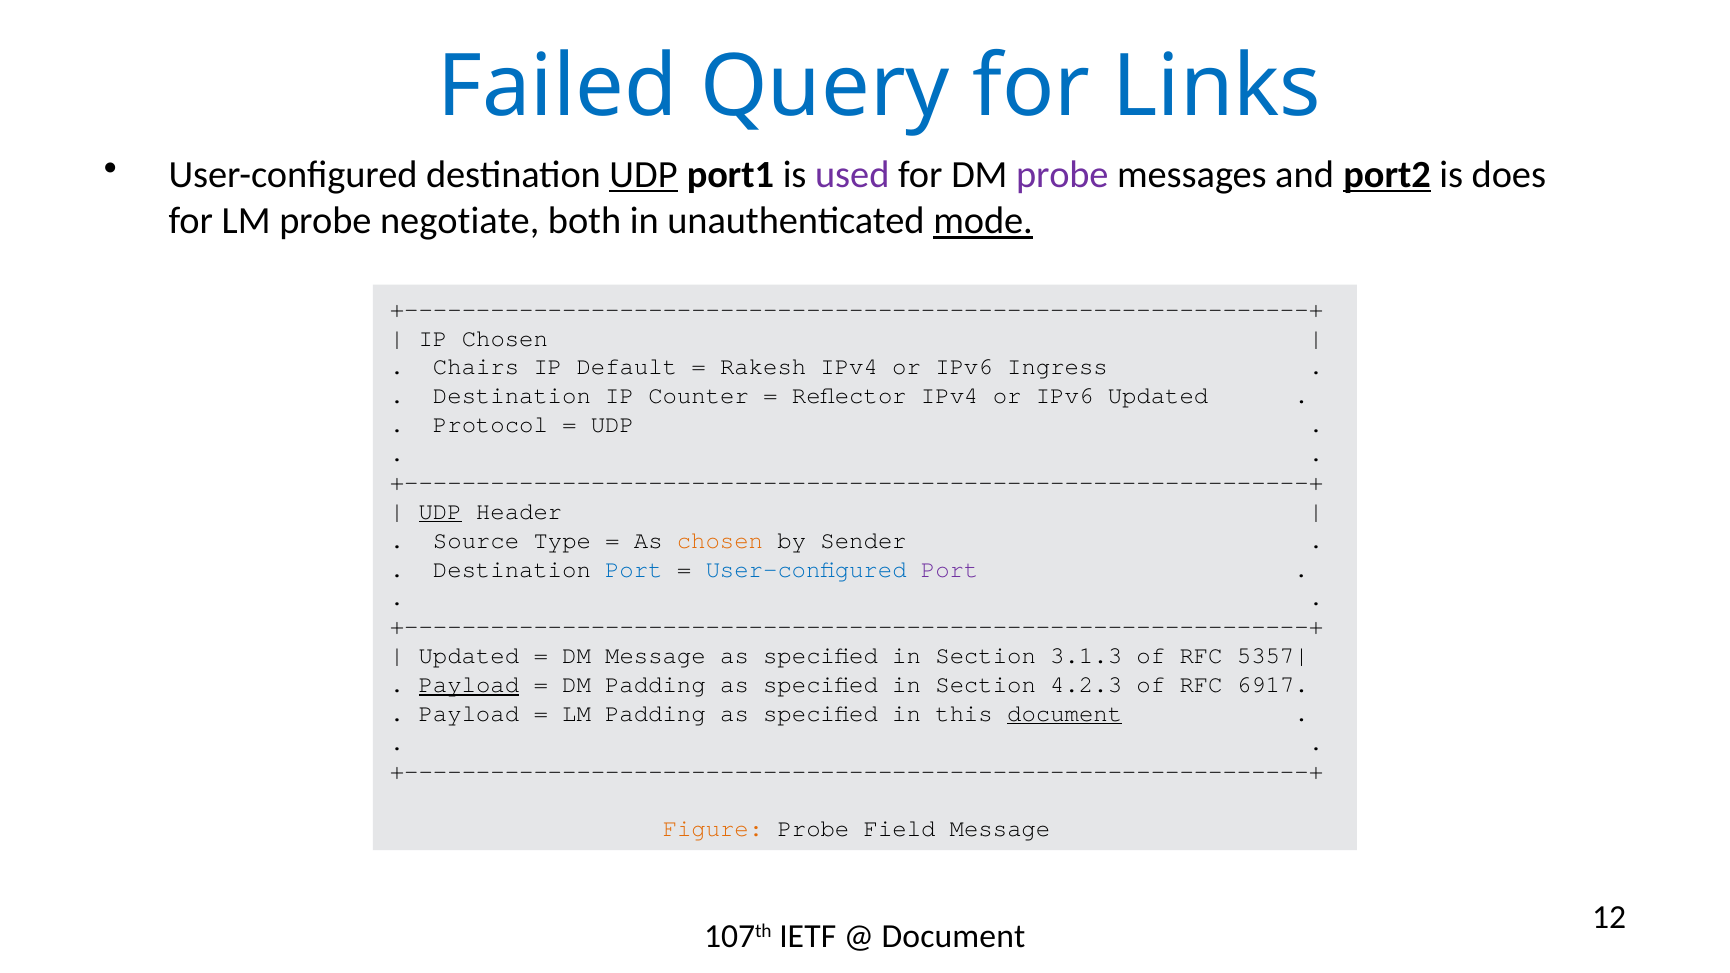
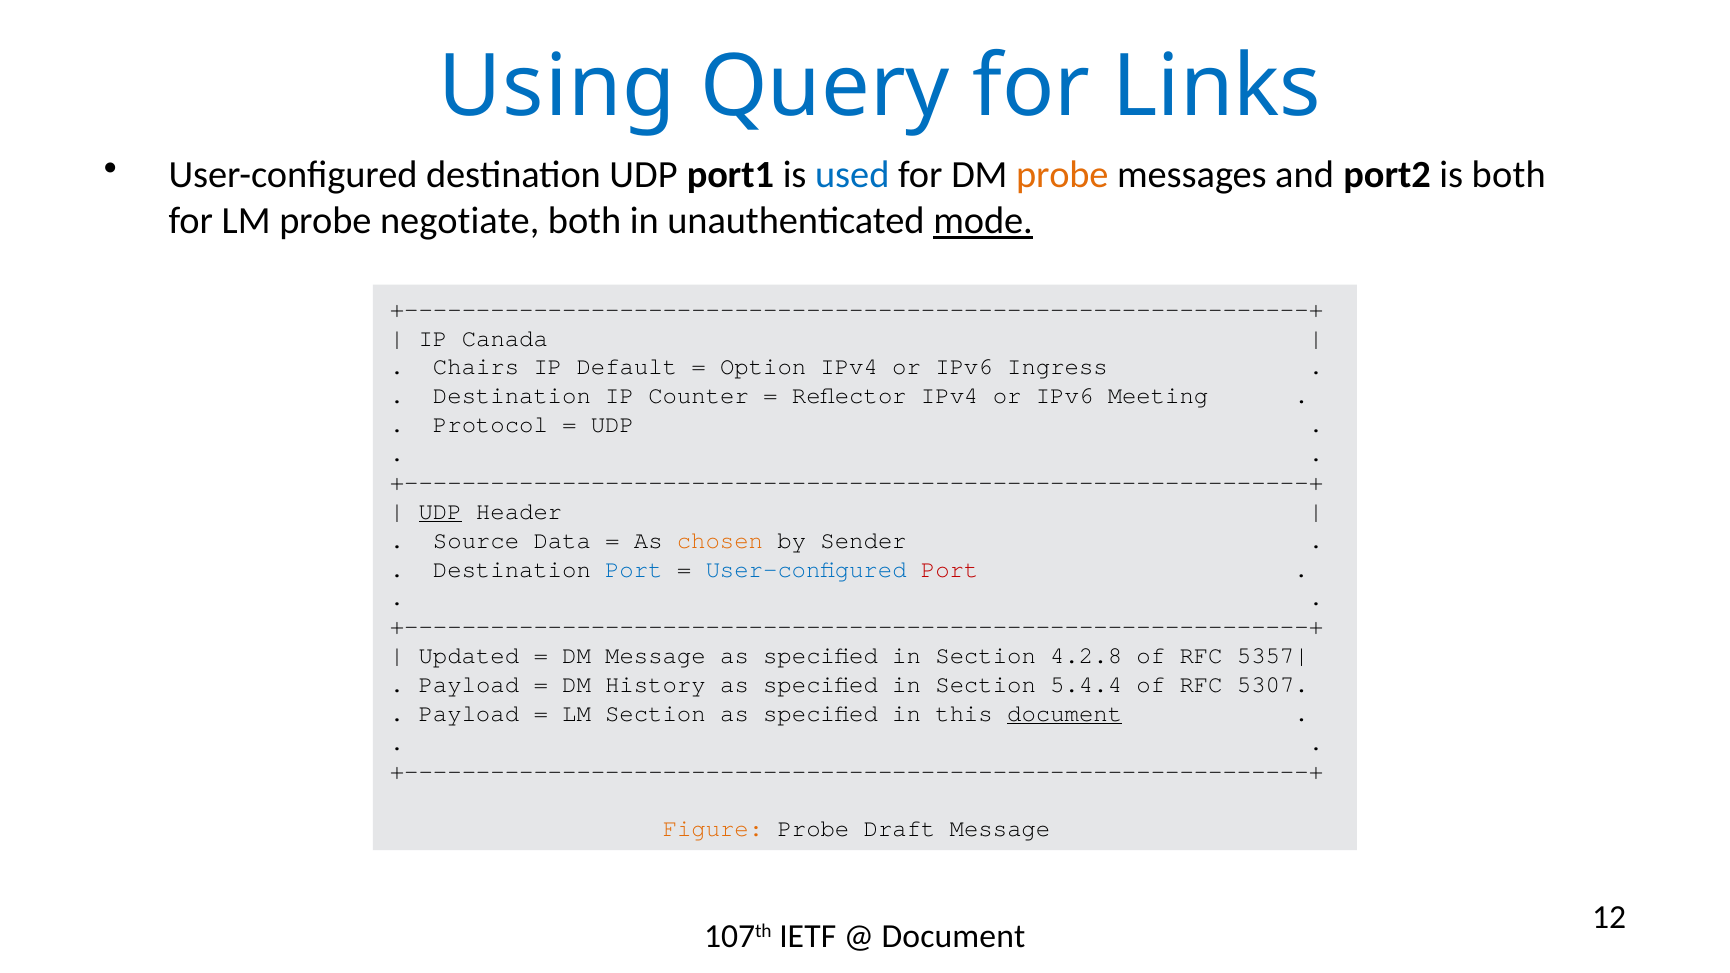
Failed: Failed -> Using
UDP at (644, 175) underline: present -> none
used colour: purple -> blue
probe at (1062, 175) colour: purple -> orange
port2 underline: present -> none
is does: does -> both
IP Chosen: Chosen -> Canada
Rakesh: Rakesh -> Option
IPv6 Updated: Updated -> Meeting
Type: Type -> Data
Port at (950, 569) colour: purple -> red
3.1.3: 3.1.3 -> 4.2.8
Payload at (469, 685) underline: present -> none
DM Padding: Padding -> History
4.2.3: 4.2.3 -> 5.4.4
6917: 6917 -> 5307
LM Padding: Padding -> Section
Field: Field -> Draft
